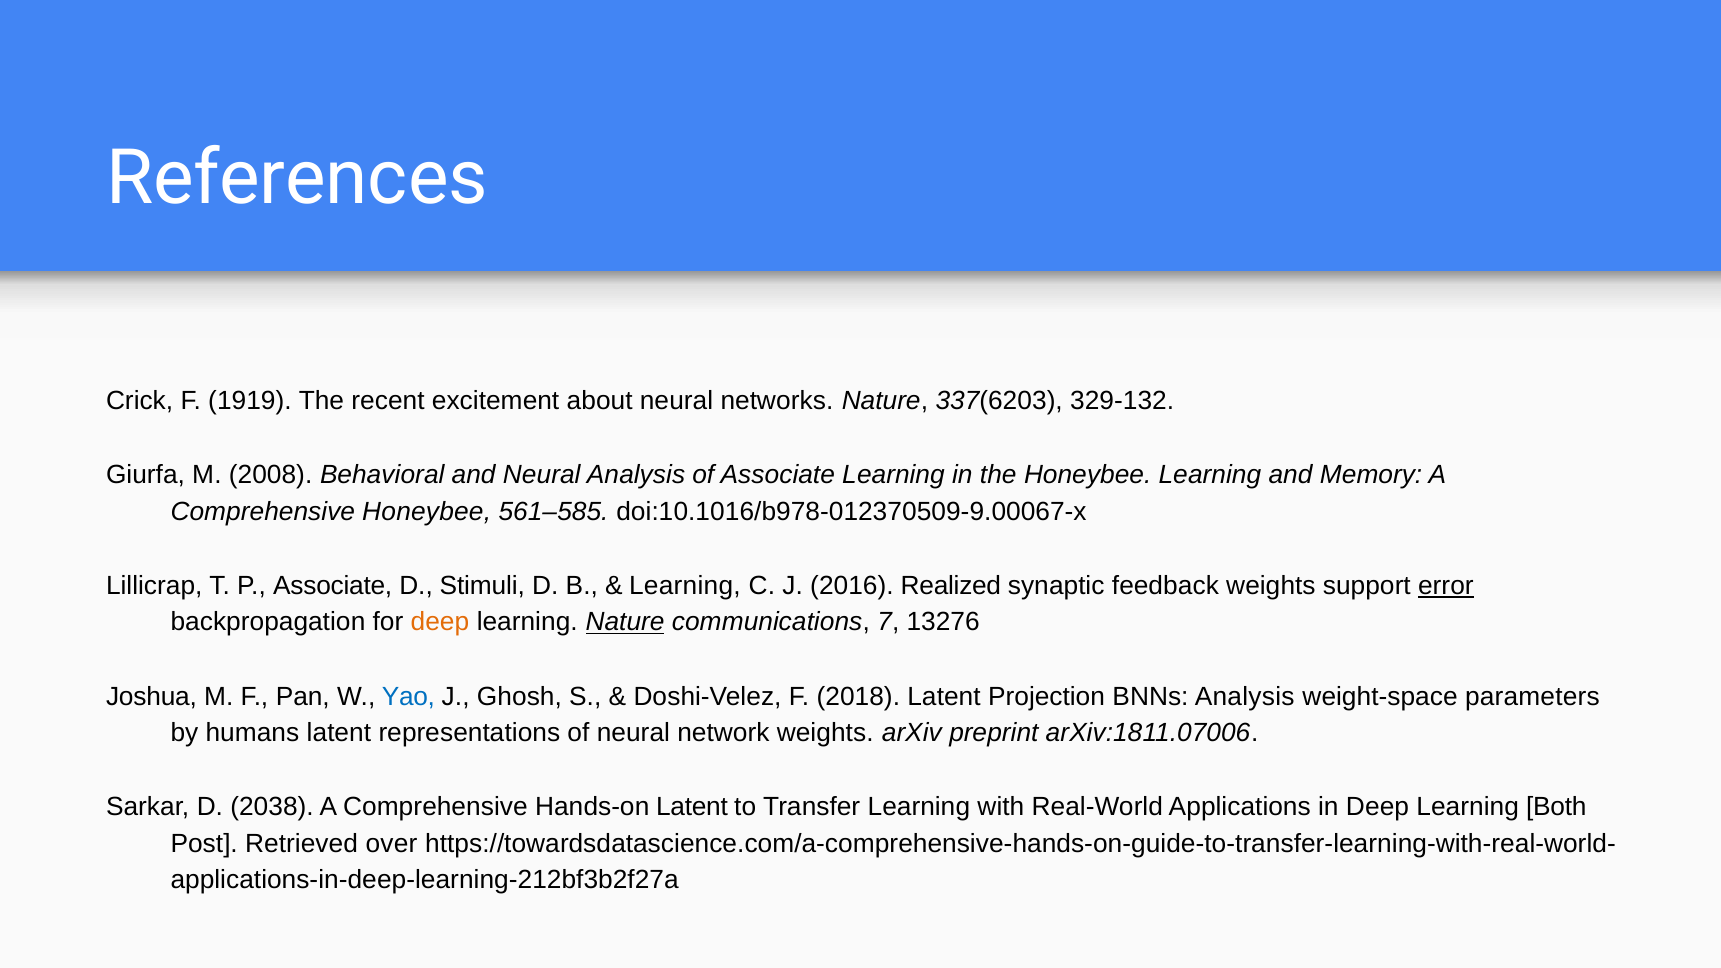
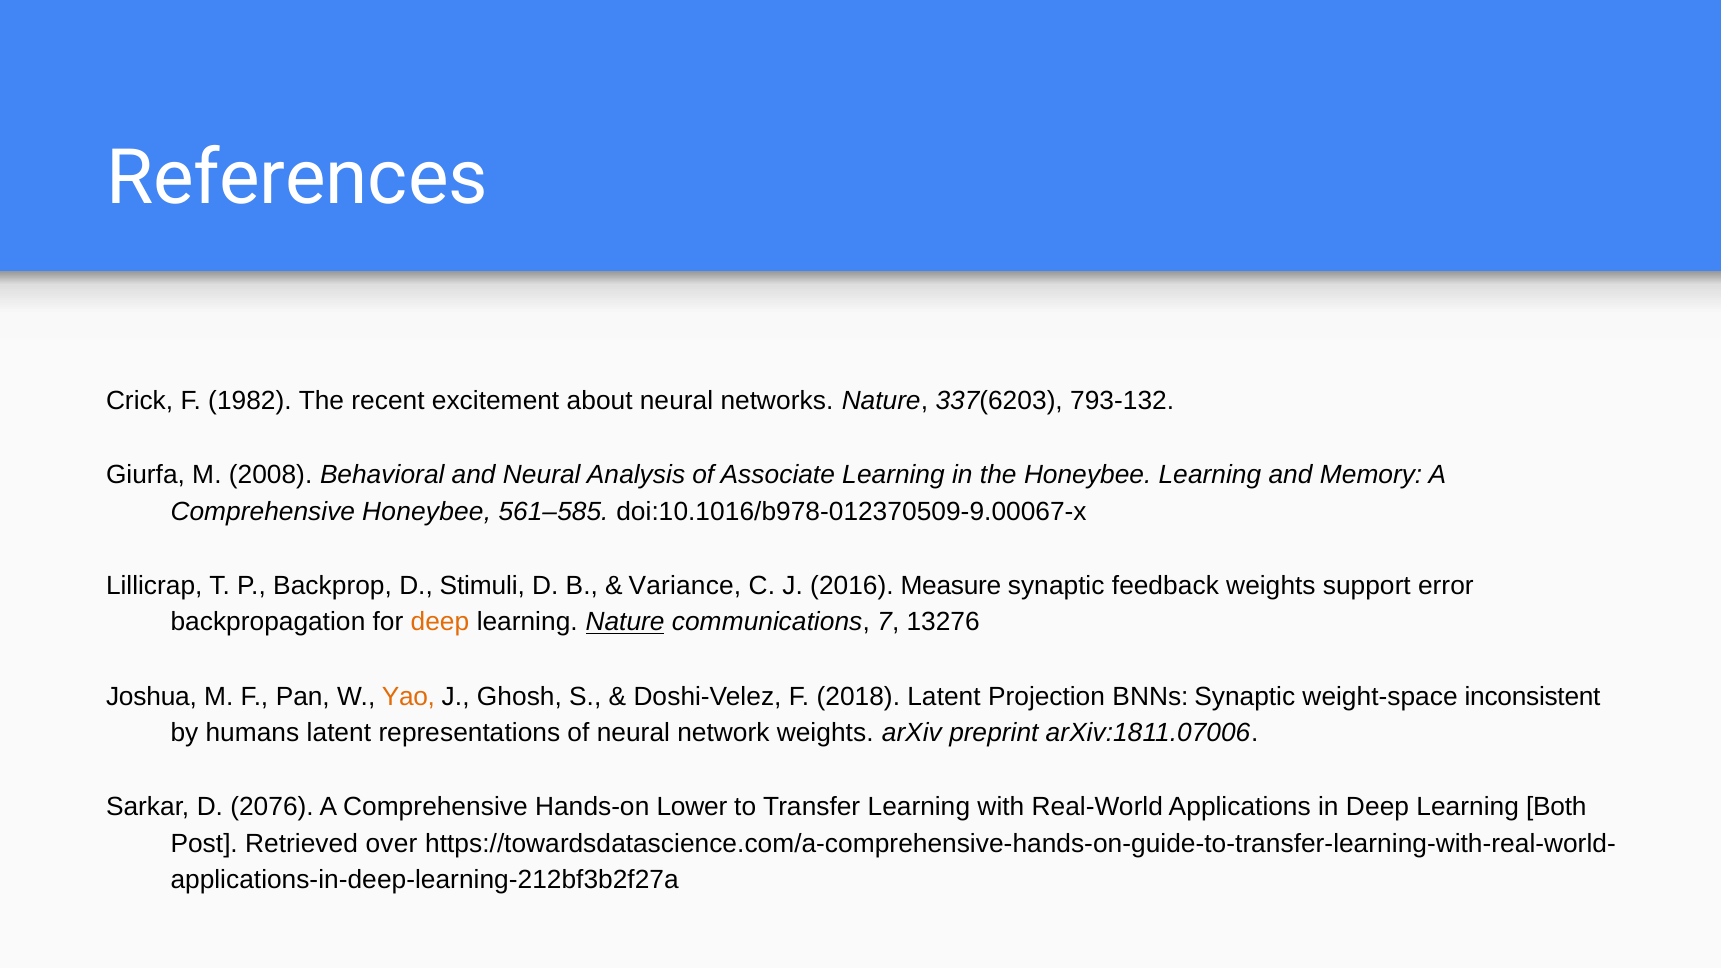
1919: 1919 -> 1982
329-132: 329-132 -> 793-132
P Associate: Associate -> Backprop
Learning at (685, 586): Learning -> Variance
Realized: Realized -> Measure
error underline: present -> none
Yao colour: blue -> orange
BNNs Analysis: Analysis -> Synaptic
parameters: parameters -> inconsistent
2038: 2038 -> 2076
Hands-on Latent: Latent -> Lower
